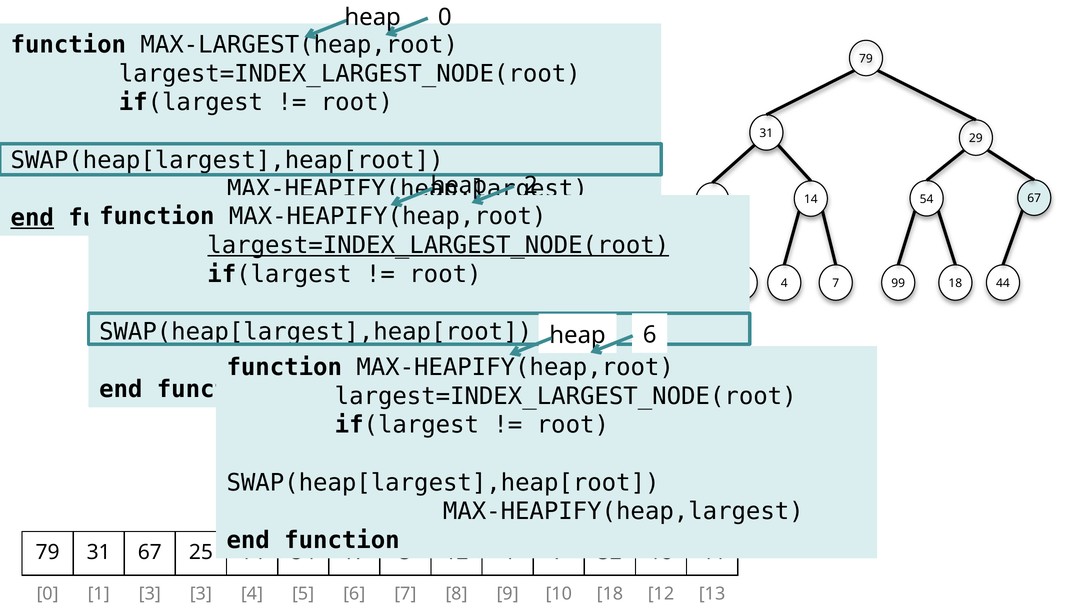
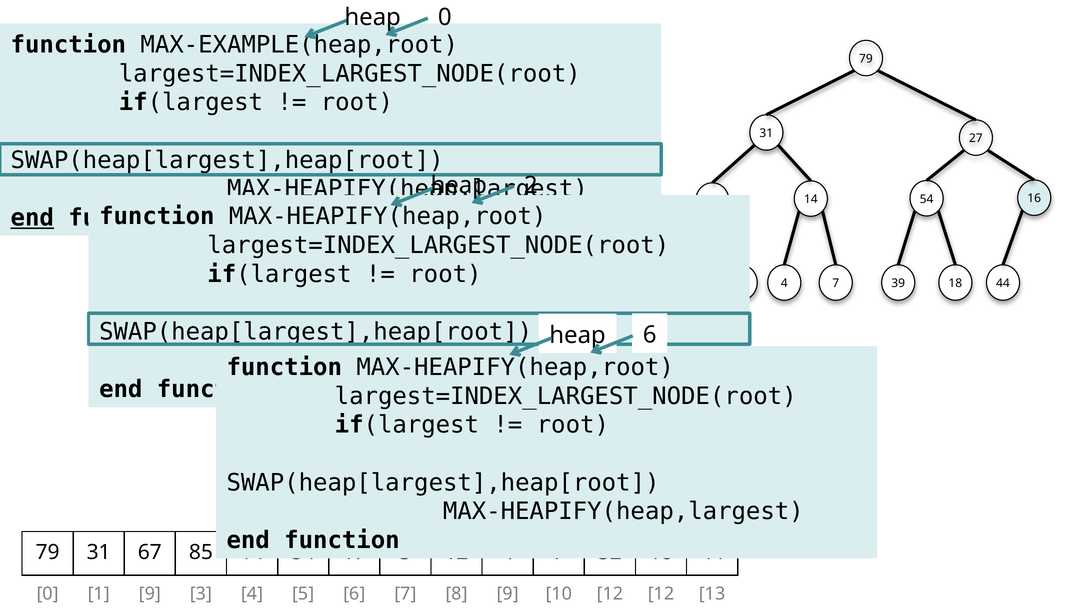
MAX-LARGEST(heap,root: MAX-LARGEST(heap,root -> MAX-EXAMPLE(heap,root
29: 29 -> 27
54 67: 67 -> 16
largest=INDEX_LARGEST_NODE(root at (438, 246) underline: present -> none
99: 99 -> 39
25: 25 -> 85
1 3: 3 -> 9
18 at (610, 595): 18 -> 12
